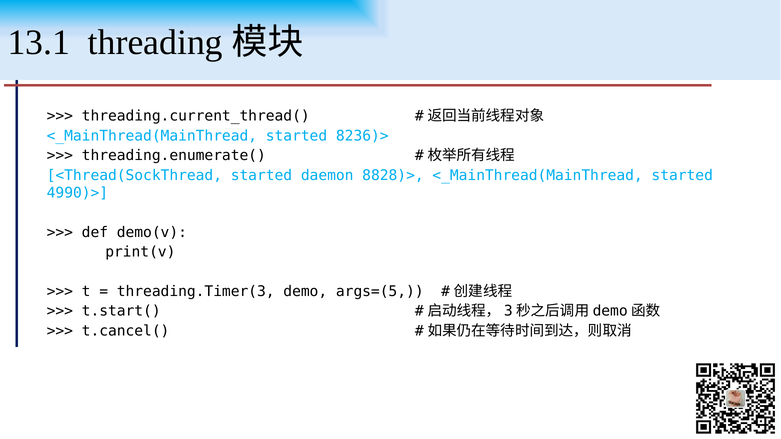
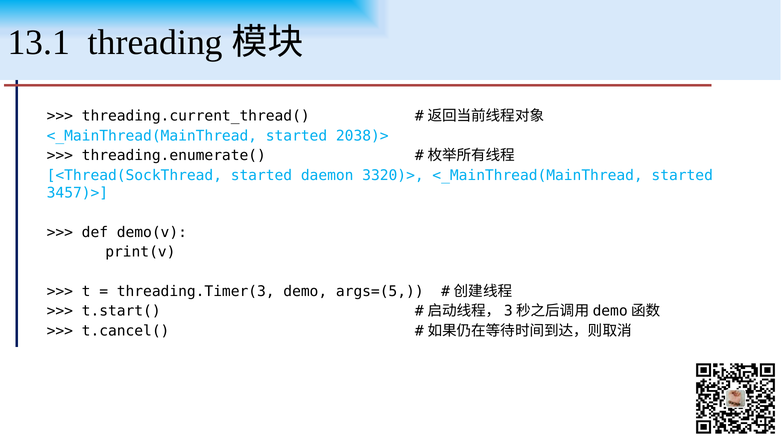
8236)>: 8236)> -> 2038)>
8828)>: 8828)> -> 3320)>
4990)>: 4990)> -> 3457)>
